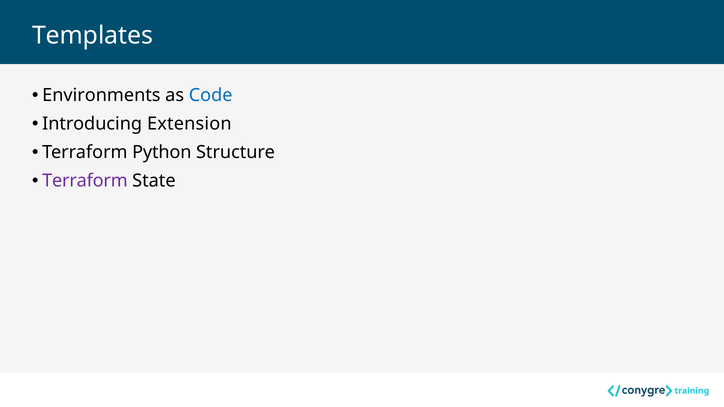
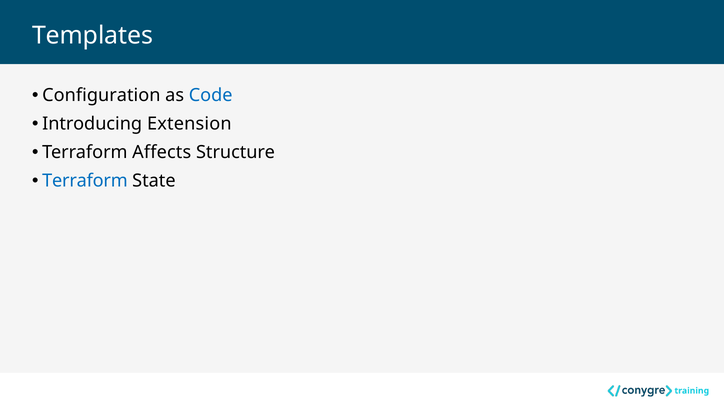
Environments: Environments -> Configuration
Python: Python -> Affects
Terraform at (85, 181) colour: purple -> blue
